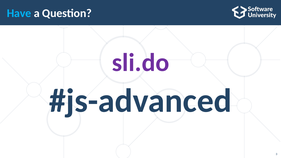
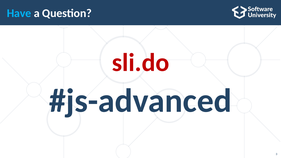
sli.do colour: purple -> red
